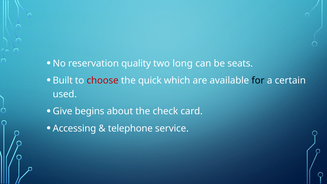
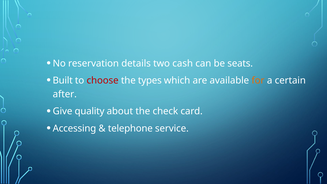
quality: quality -> details
long: long -> cash
quick: quick -> types
for colour: black -> orange
used: used -> after
begins: begins -> quality
